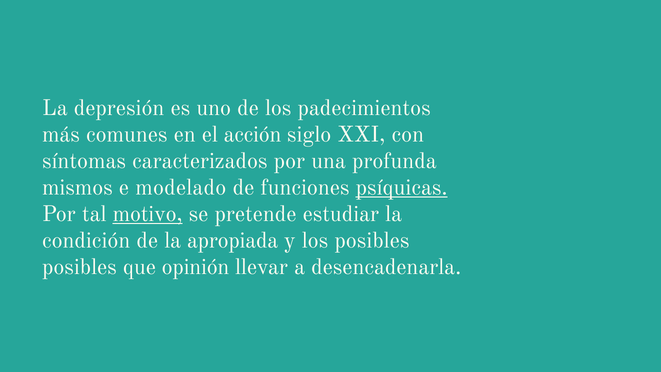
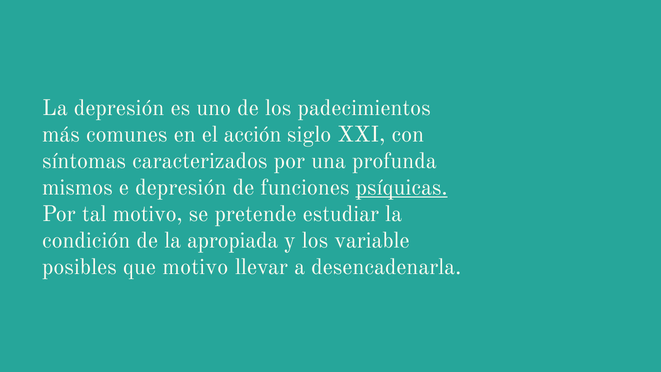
e modelado: modelado -> depresión
motivo at (148, 214) underline: present -> none
los posibles: posibles -> variable
que opinión: opinión -> motivo
